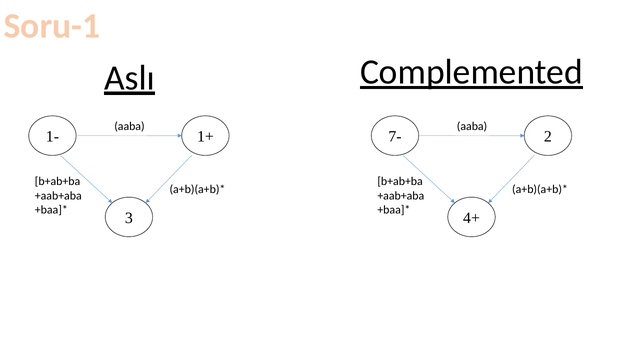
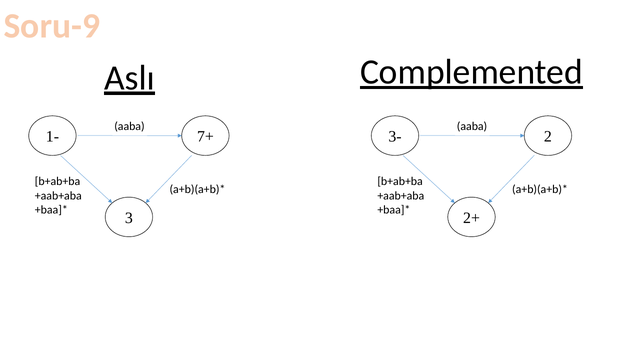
Soru-1: Soru-1 -> Soru-9
1+: 1+ -> 7+
7-: 7- -> 3-
4+: 4+ -> 2+
